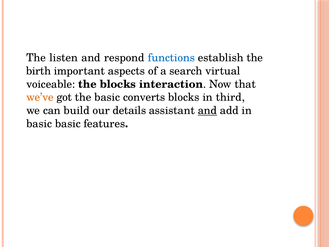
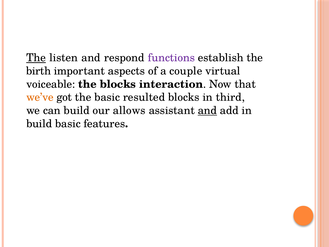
The at (36, 58) underline: none -> present
functions colour: blue -> purple
search: search -> couple
converts: converts -> resulted
details: details -> allows
basic at (39, 124): basic -> build
